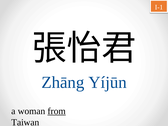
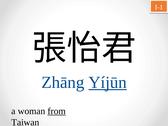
Yíjūn underline: none -> present
